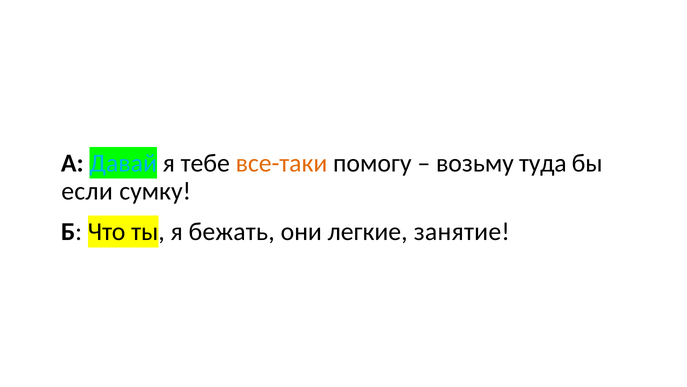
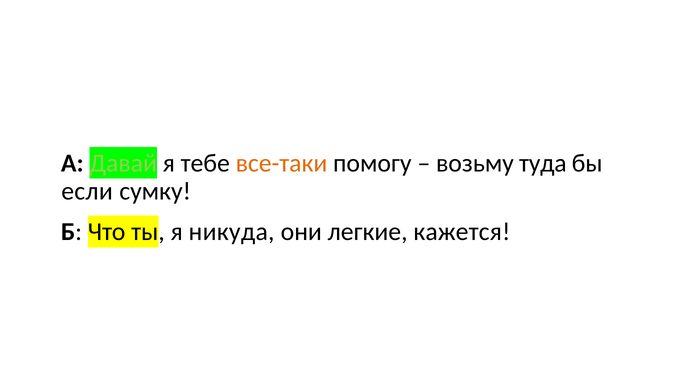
Давай colour: light blue -> light green
бежать: бежать -> никуда
занятие: занятие -> кажется
